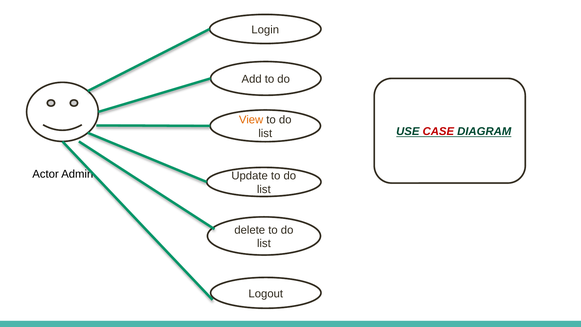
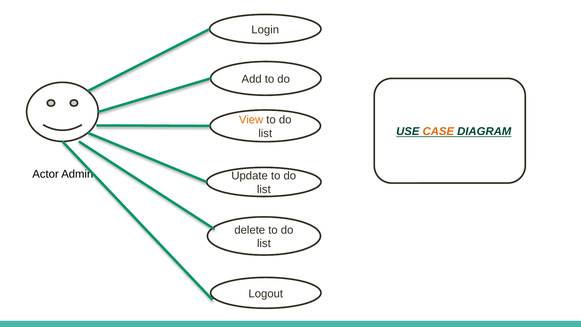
CASE colour: red -> orange
